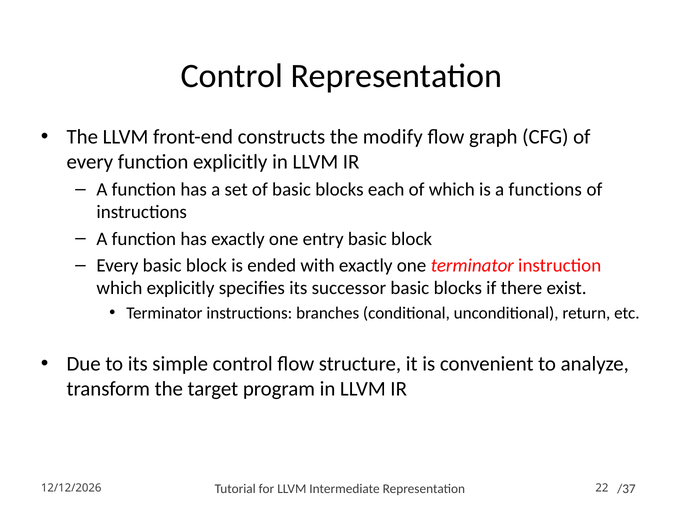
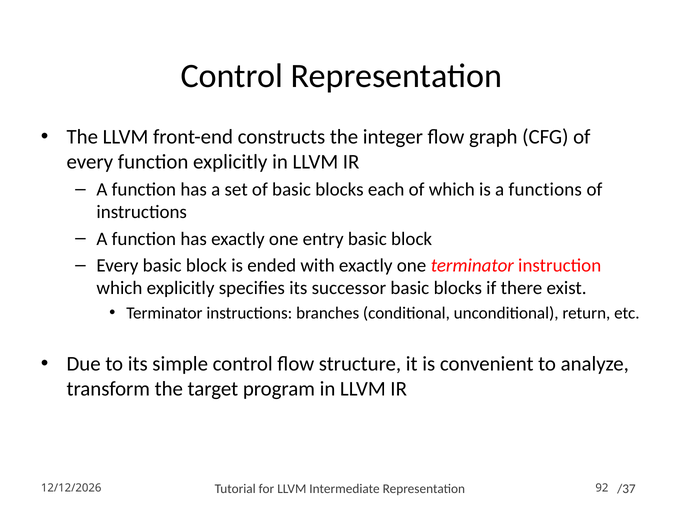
modify: modify -> integer
22: 22 -> 92
